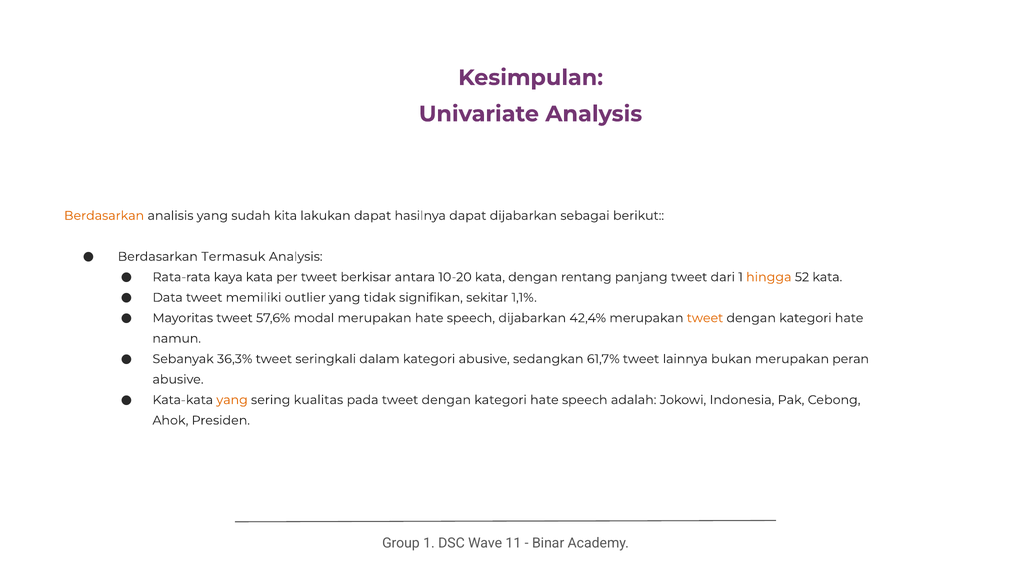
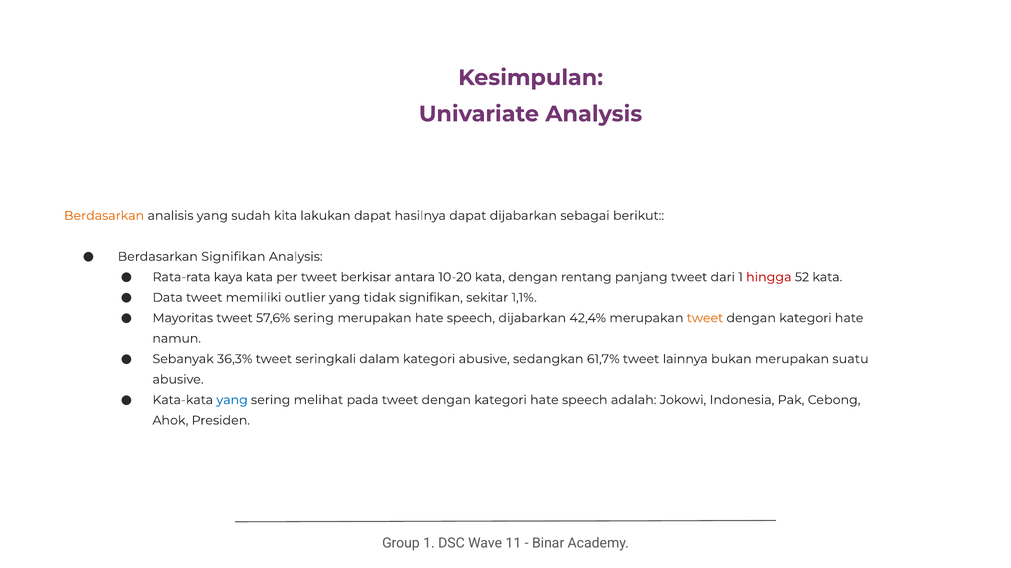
Berdasarkan Termasuk: Termasuk -> Signifikan
hingga colour: orange -> red
57,6% modal: modal -> sering
peran: peran -> suatu
yang at (232, 400) colour: orange -> blue
kualitas: kualitas -> melihat
